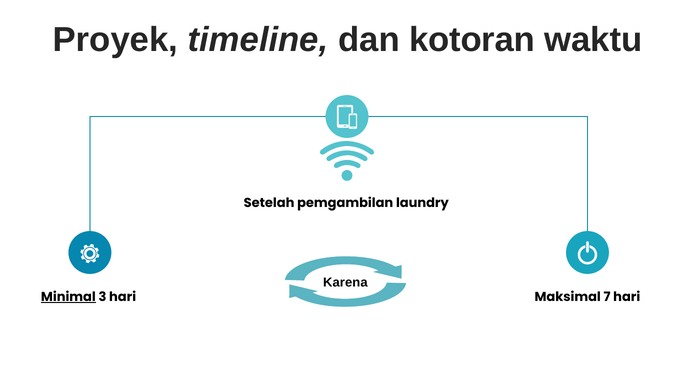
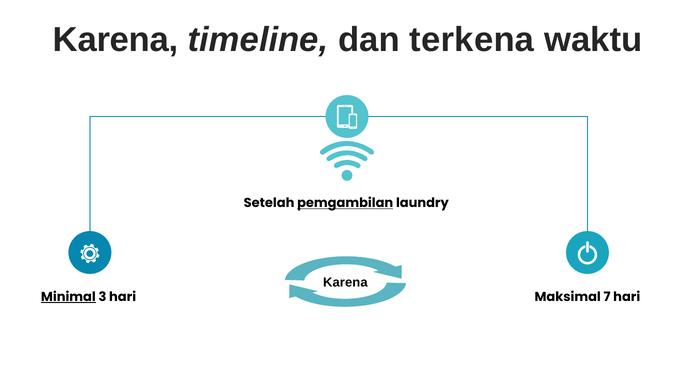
Proyek at (115, 40): Proyek -> Karena
kotoran: kotoran -> terkena
pemgambilan underline: none -> present
